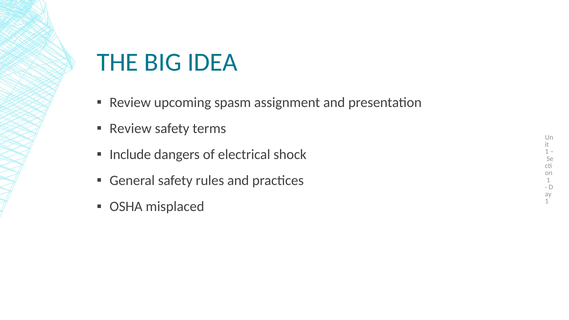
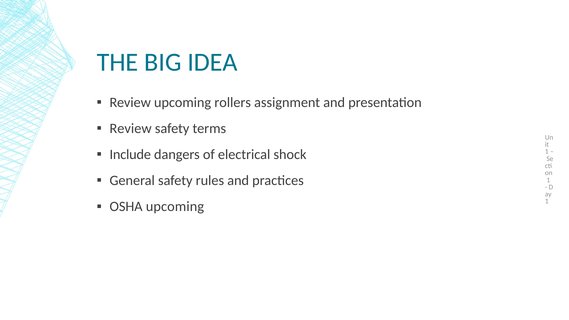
spasm: spasm -> rollers
OSHA misplaced: misplaced -> upcoming
